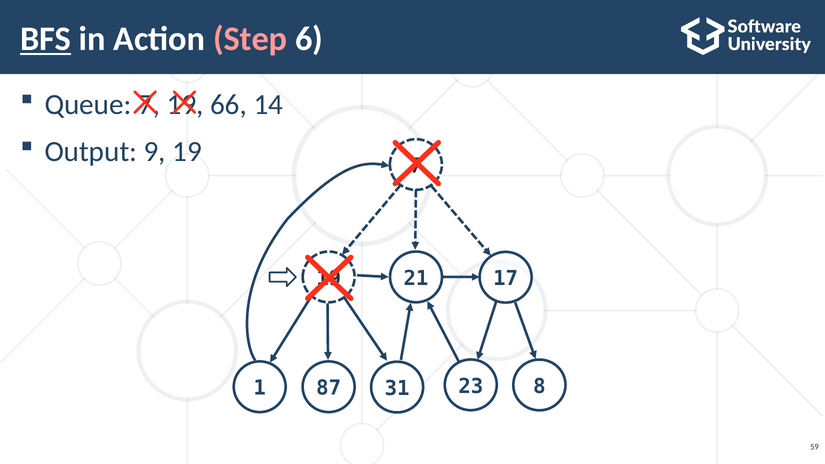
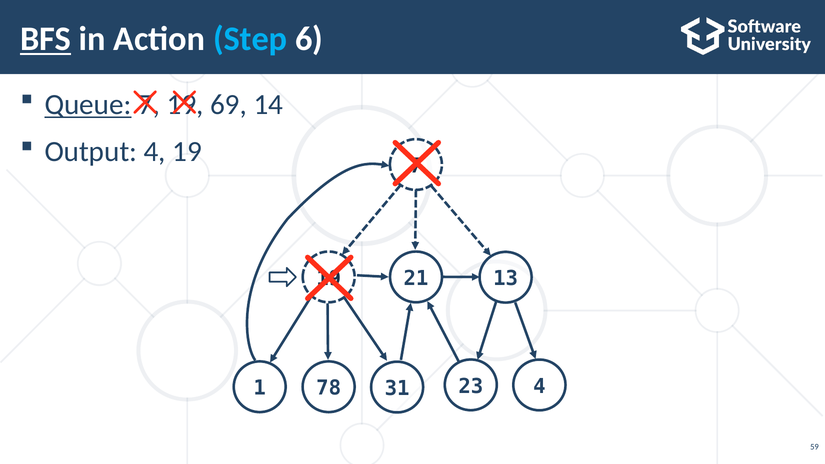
Step colour: pink -> light blue
Queue underline: none -> present
66: 66 -> 69
Output 9: 9 -> 4
17: 17 -> 13
23 8: 8 -> 4
87: 87 -> 78
